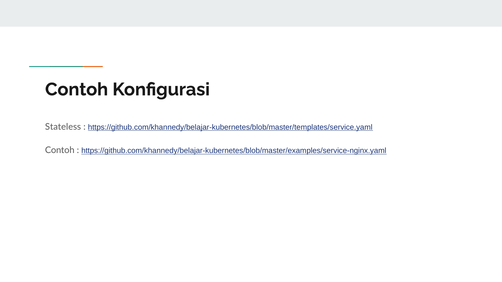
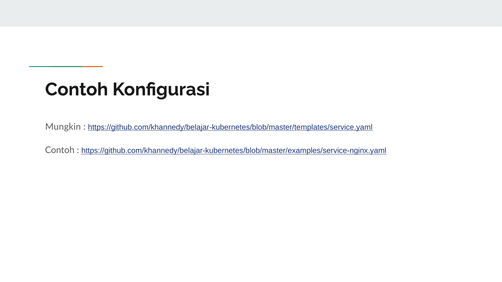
Stateless: Stateless -> Mungkin
